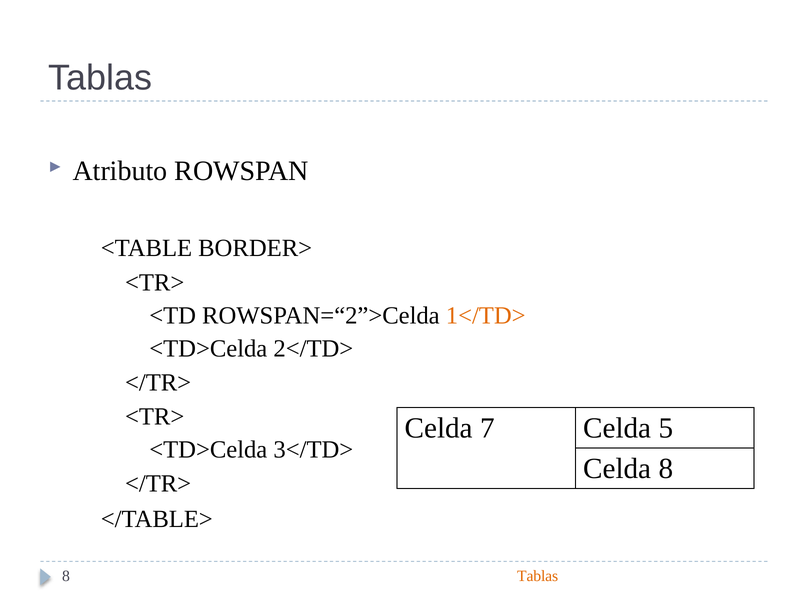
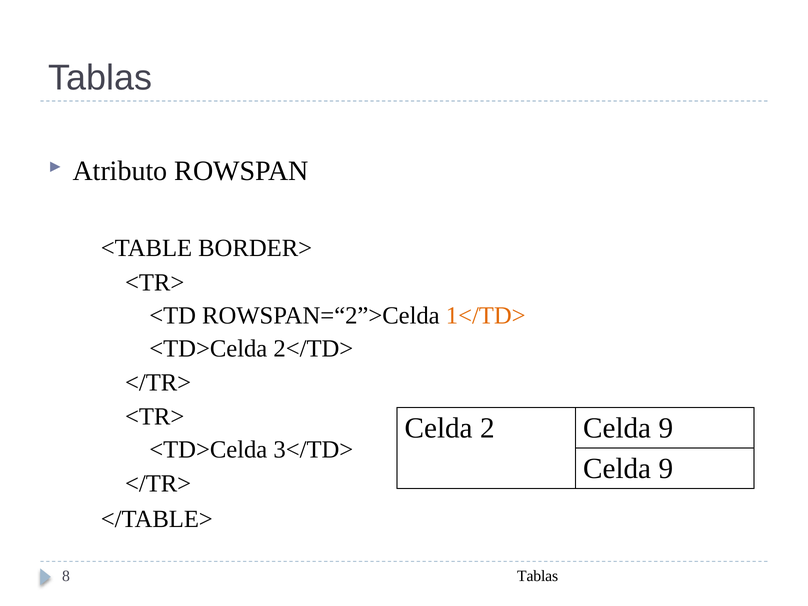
7: 7 -> 2
5 at (666, 428): 5 -> 9
8 at (666, 469): 8 -> 9
Tablas at (538, 576) colour: orange -> black
